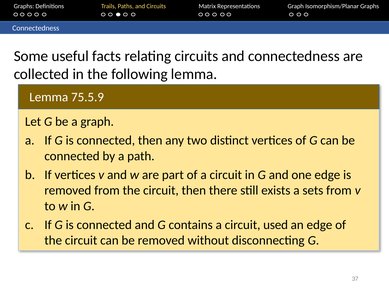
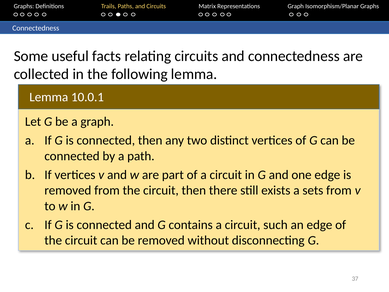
75.5.9: 75.5.9 -> 10.0.1
used: used -> such
